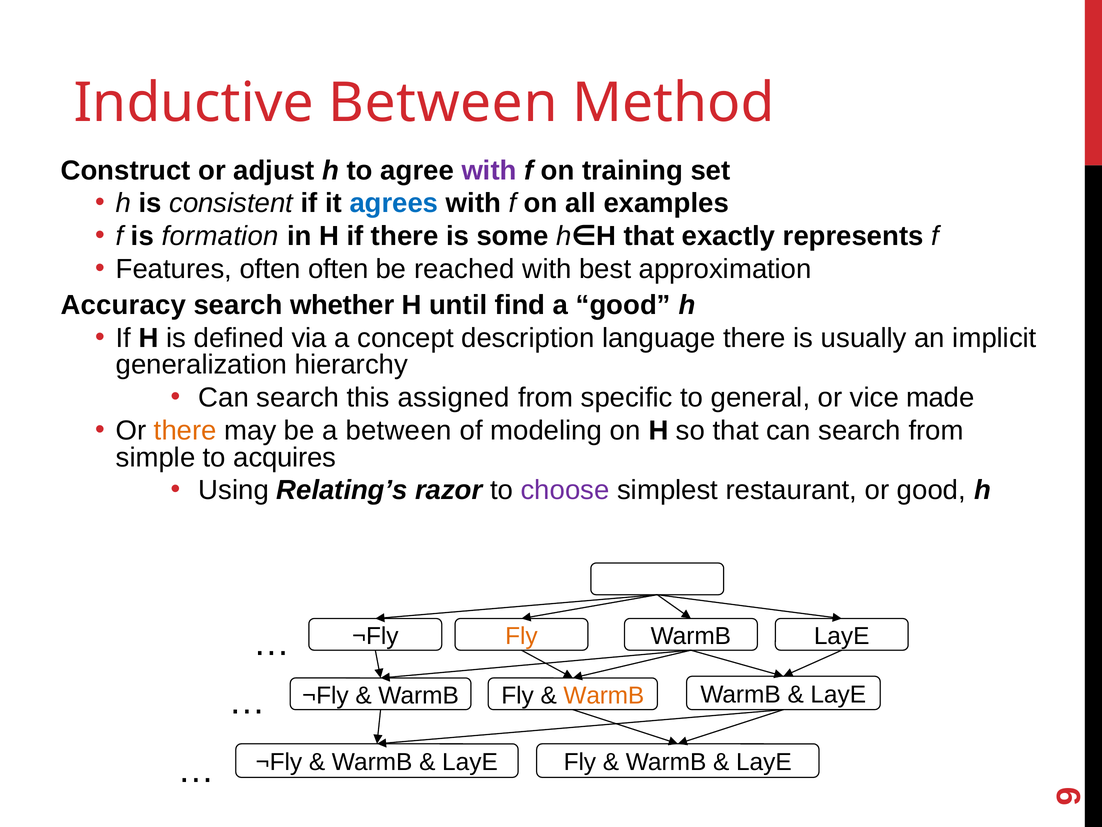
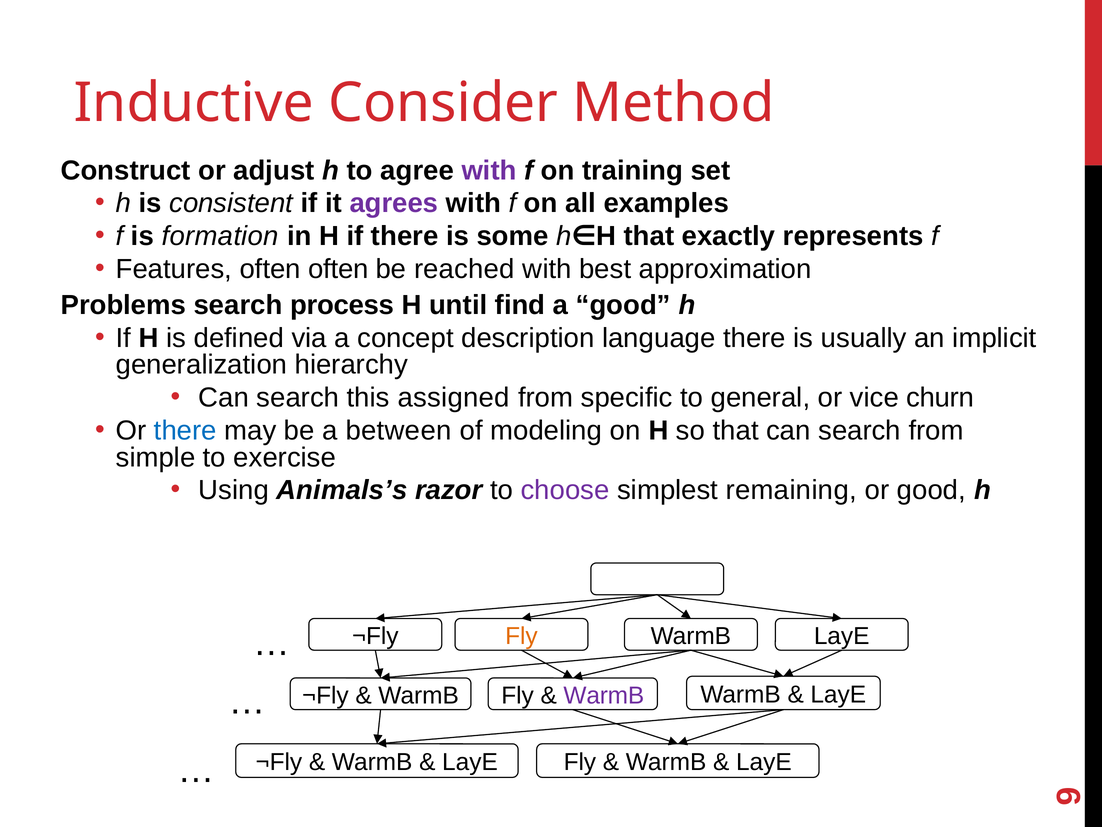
Inductive Between: Between -> Consider
agrees colour: blue -> purple
Accuracy: Accuracy -> Problems
whether: whether -> process
made: made -> churn
there at (185, 430) colour: orange -> blue
acquires: acquires -> exercise
Relating’s: Relating’s -> Animals’s
restaurant: restaurant -> remaining
WarmB at (604, 695) colour: orange -> purple
